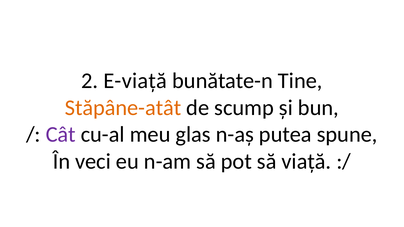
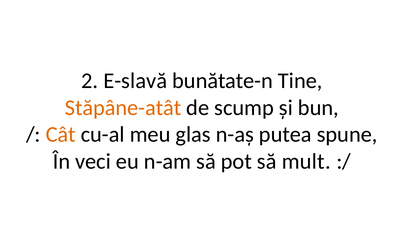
E-viață: E-viață -> E-slavă
Cât colour: purple -> orange
viață: viață -> mult
